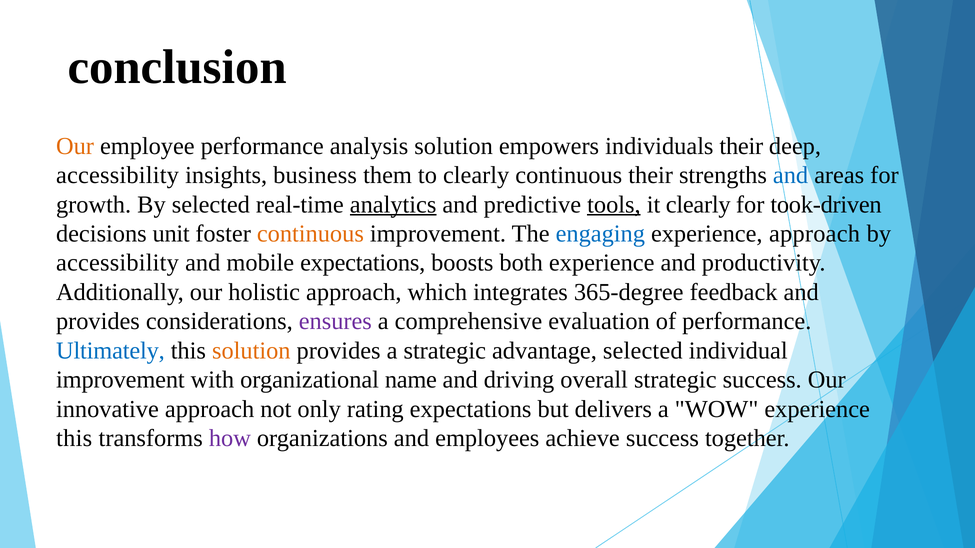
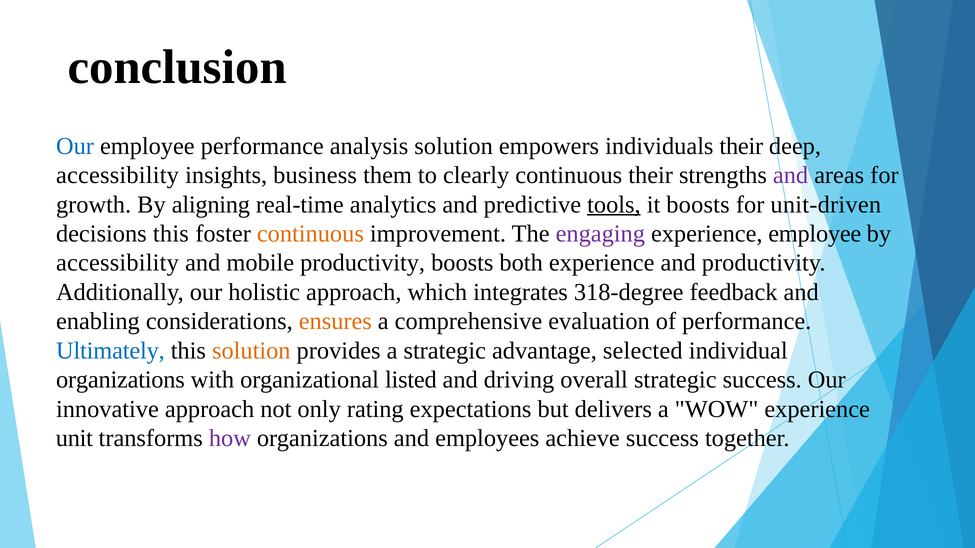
Our at (75, 146) colour: orange -> blue
and at (791, 175) colour: blue -> purple
By selected: selected -> aligning
analytics underline: present -> none
it clearly: clearly -> boosts
took-driven: took-driven -> unit-driven
decisions unit: unit -> this
engaging colour: blue -> purple
experience approach: approach -> employee
mobile expectations: expectations -> productivity
365-degree: 365-degree -> 318-degree
provides at (98, 322): provides -> enabling
ensures colour: purple -> orange
improvement at (120, 380): improvement -> organizations
name: name -> listed
this at (74, 439): this -> unit
